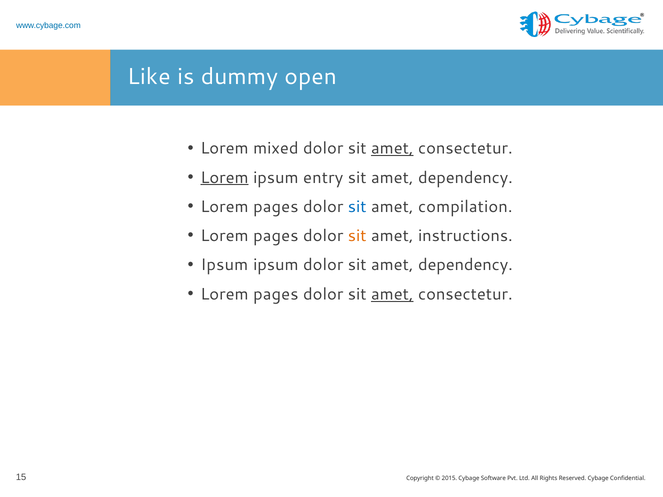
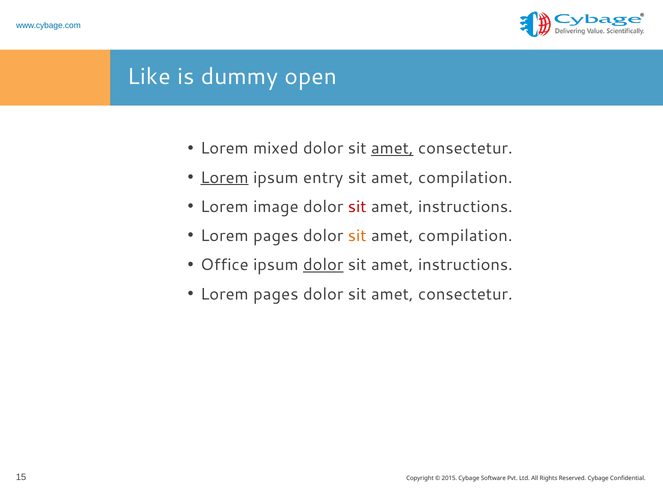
dependency at (465, 178): dependency -> compilation
pages at (276, 207): pages -> image
sit at (357, 207) colour: blue -> red
compilation at (465, 207): compilation -> instructions
instructions at (465, 236): instructions -> compilation
Ipsum at (224, 265): Ipsum -> Office
dolor at (323, 265) underline: none -> present
dependency at (465, 265): dependency -> instructions
amet at (392, 294) underline: present -> none
